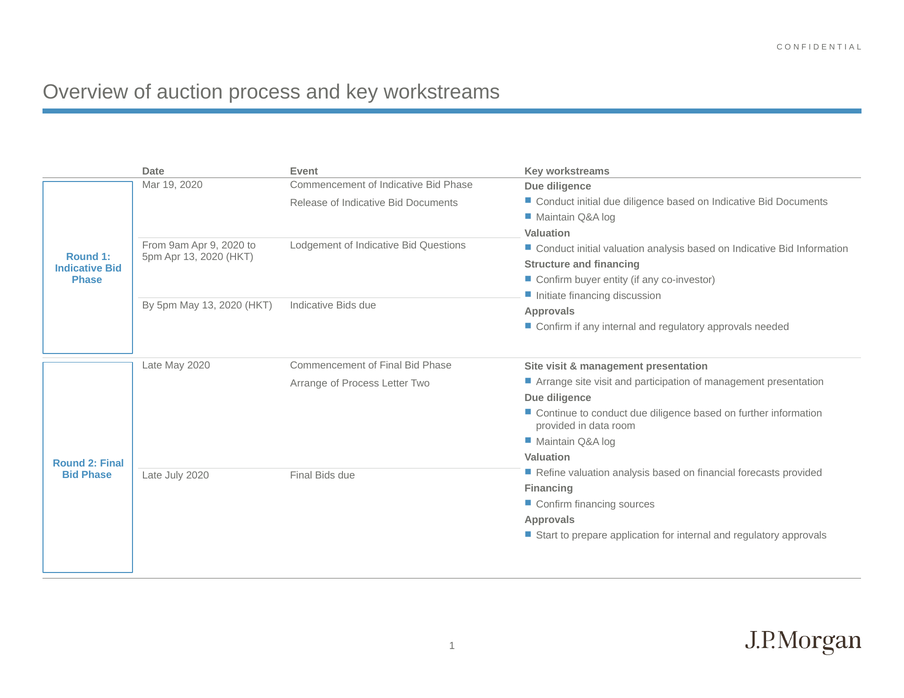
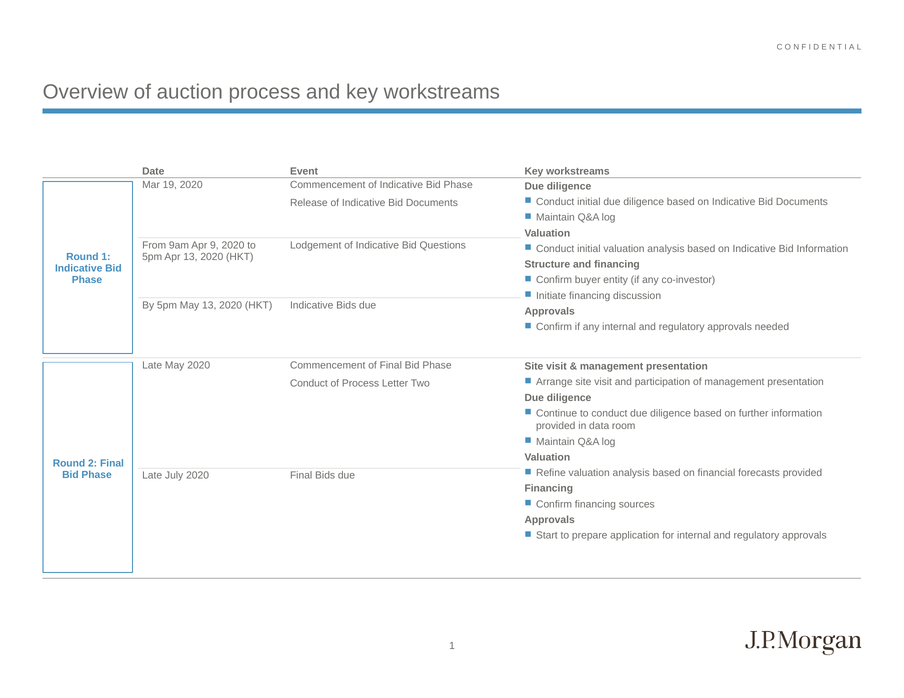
Arrange at (309, 384): Arrange -> Conduct
